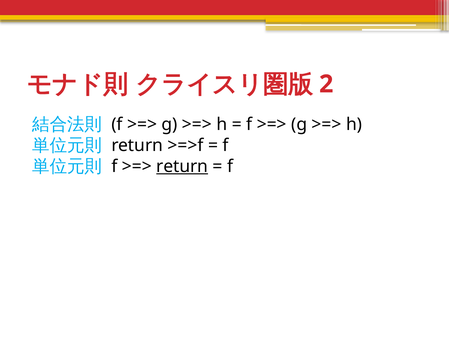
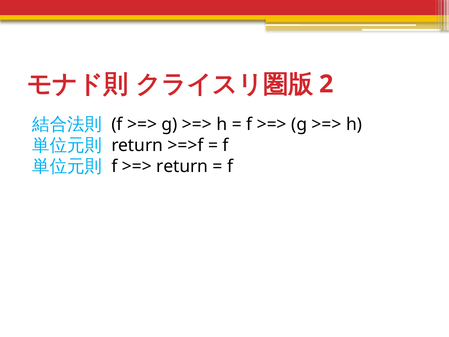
return at (182, 166) underline: present -> none
